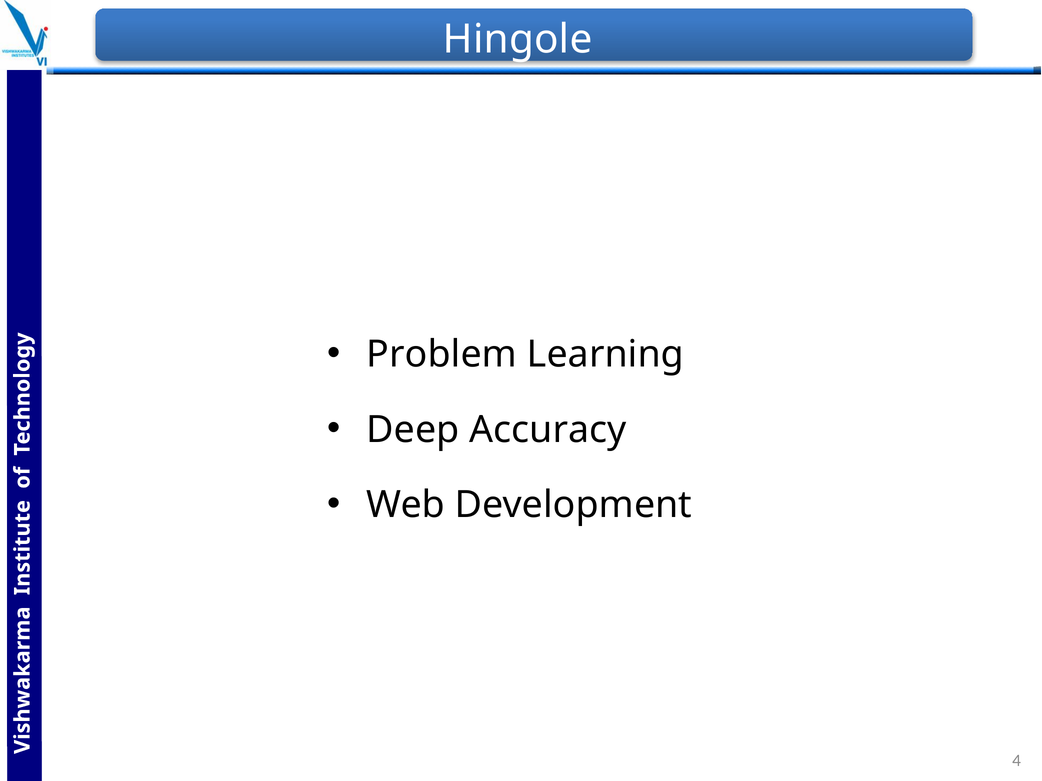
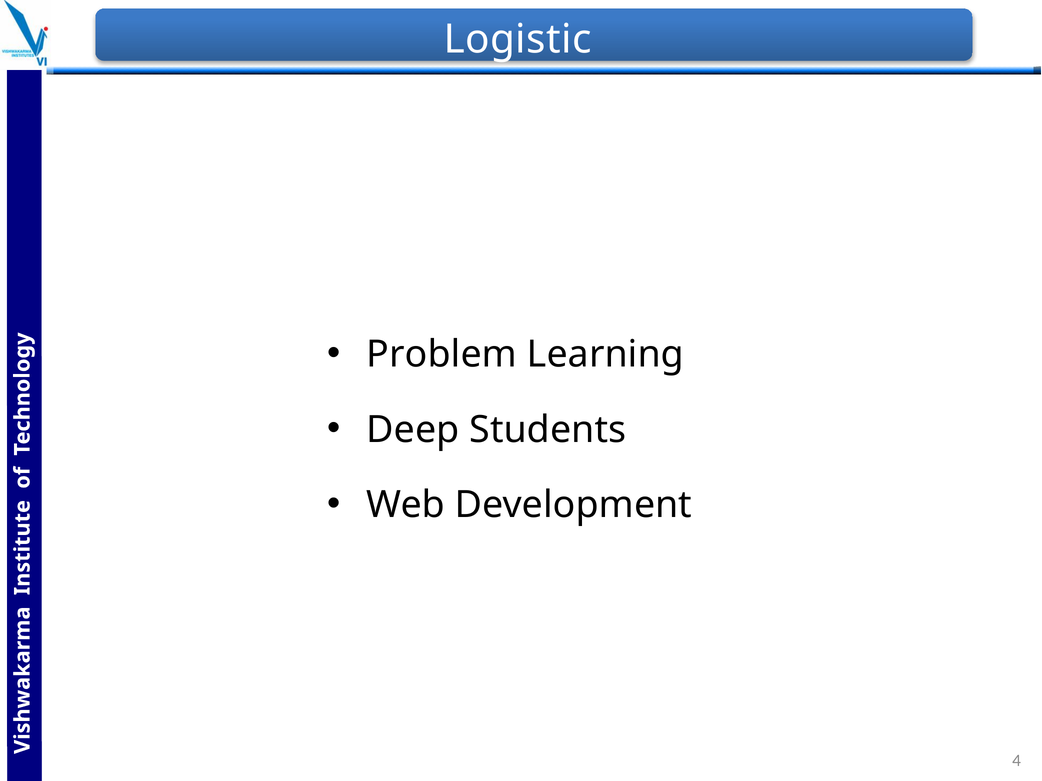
Hingole: Hingole -> Logistic
Accuracy: Accuracy -> Students
